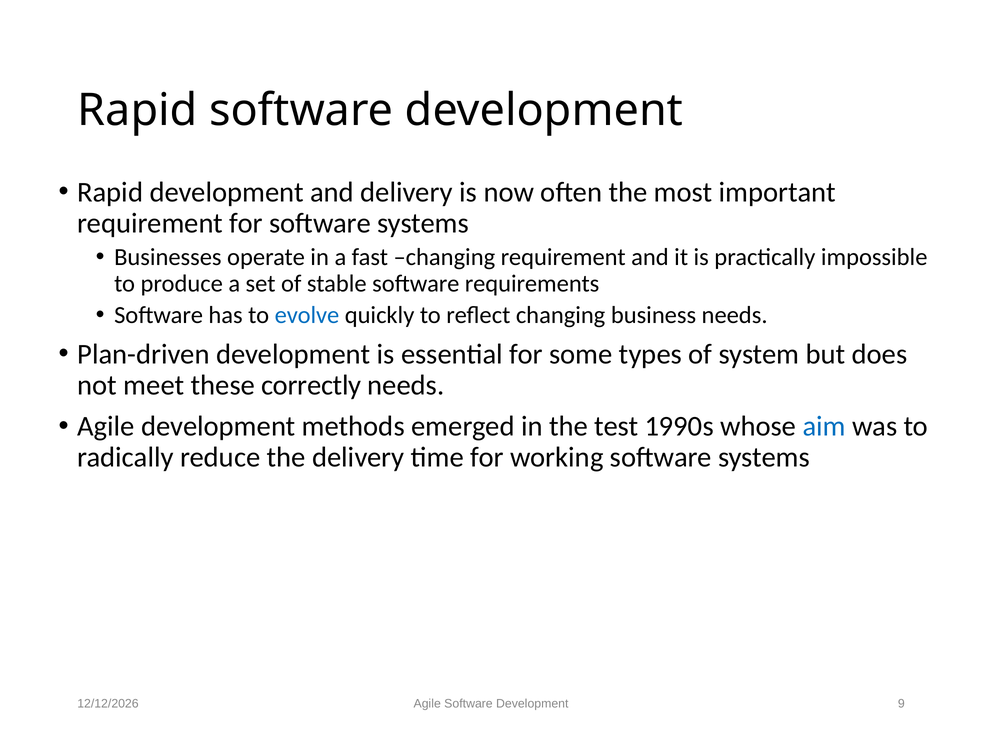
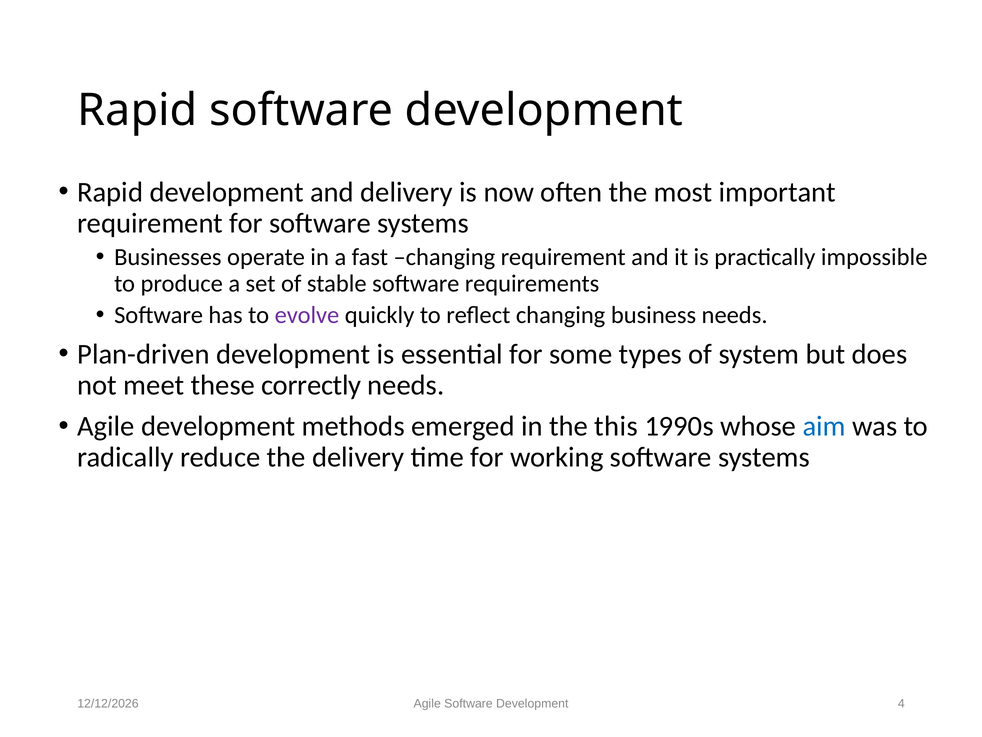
evolve colour: blue -> purple
test: test -> this
9: 9 -> 4
